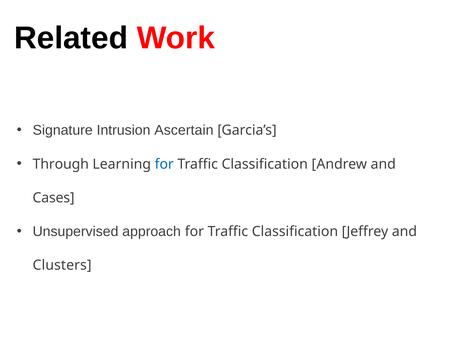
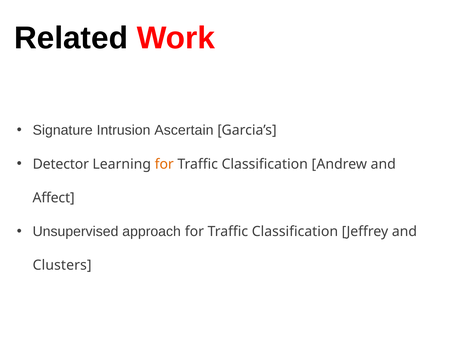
Through: Through -> Detector
for at (164, 164) colour: blue -> orange
Cases: Cases -> Affect
